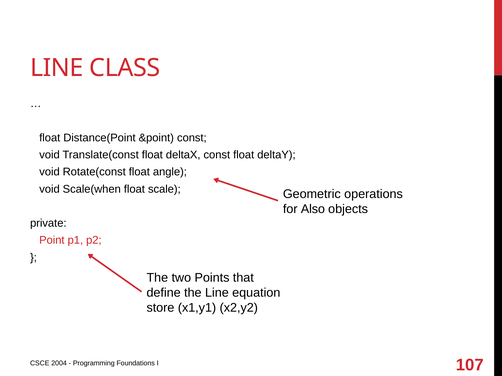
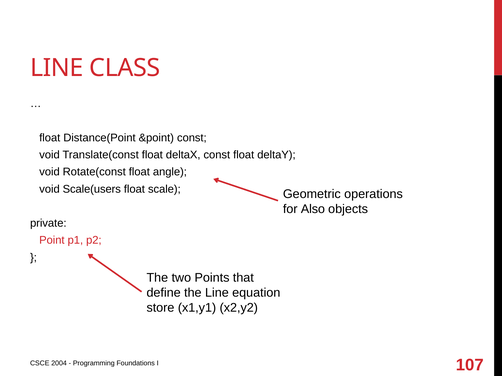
Scale(when: Scale(when -> Scale(users
